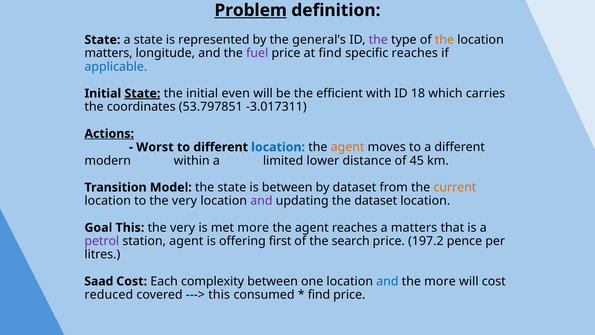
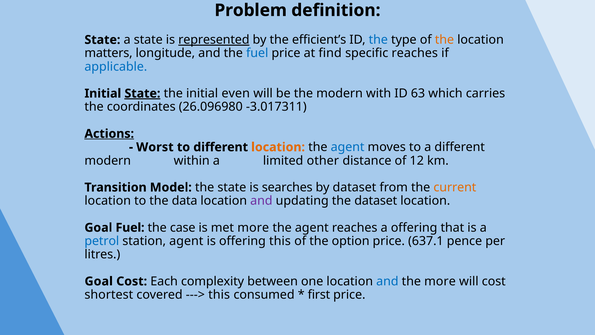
Problem underline: present -> none
represented underline: none -> present
general’s: general’s -> efficient’s
the at (378, 40) colour: purple -> blue
fuel at (257, 53) colour: purple -> blue
the efficient: efficient -> modern
18: 18 -> 63
53.797851: 53.797851 -> 26.096980
location at (278, 147) colour: blue -> orange
agent at (348, 147) colour: orange -> blue
lower: lower -> other
45: 45 -> 12
is between: between -> searches
to the very: very -> data
Goal This: This -> Fuel
very at (183, 227): very -> case
a matters: matters -> offering
petrol colour: purple -> blue
offering first: first -> this
search: search -> option
197.2: 197.2 -> 637.1
Saad at (99, 281): Saad -> Goal
reduced: reduced -> shortest
find at (319, 294): find -> first
